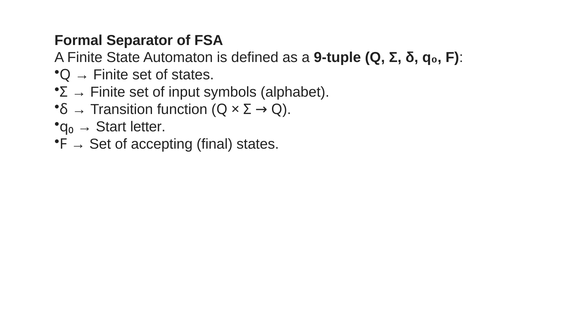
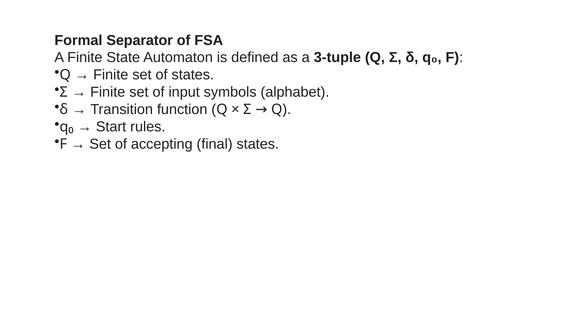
9-tuple: 9-tuple -> 3-tuple
letter: letter -> rules
